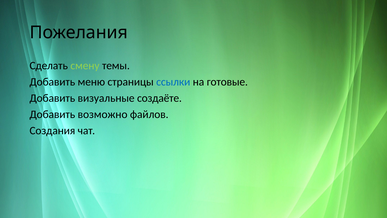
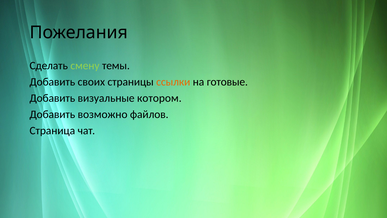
меню: меню -> своих
ссылки colour: blue -> orange
создаёте: создаёте -> котором
Создания: Создания -> Страница
